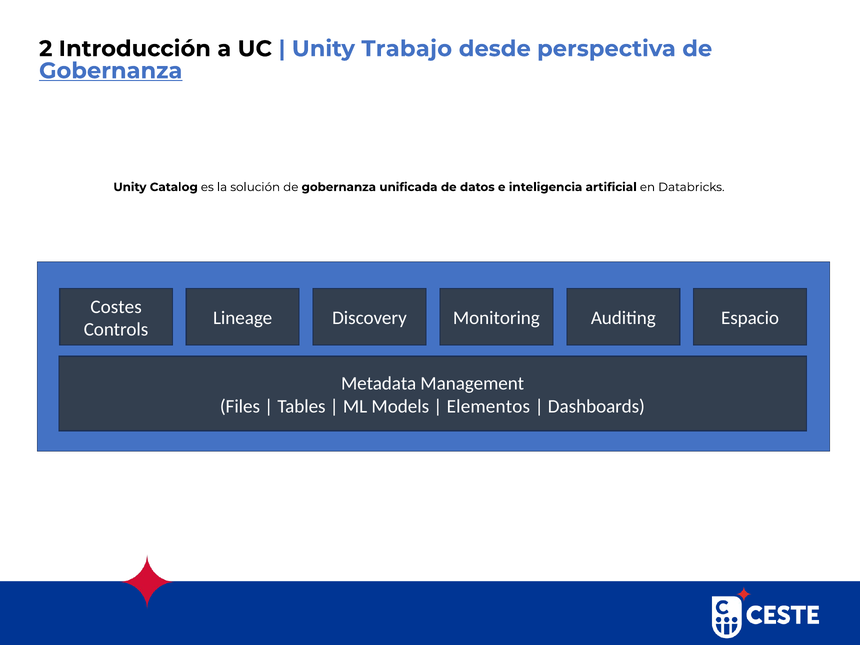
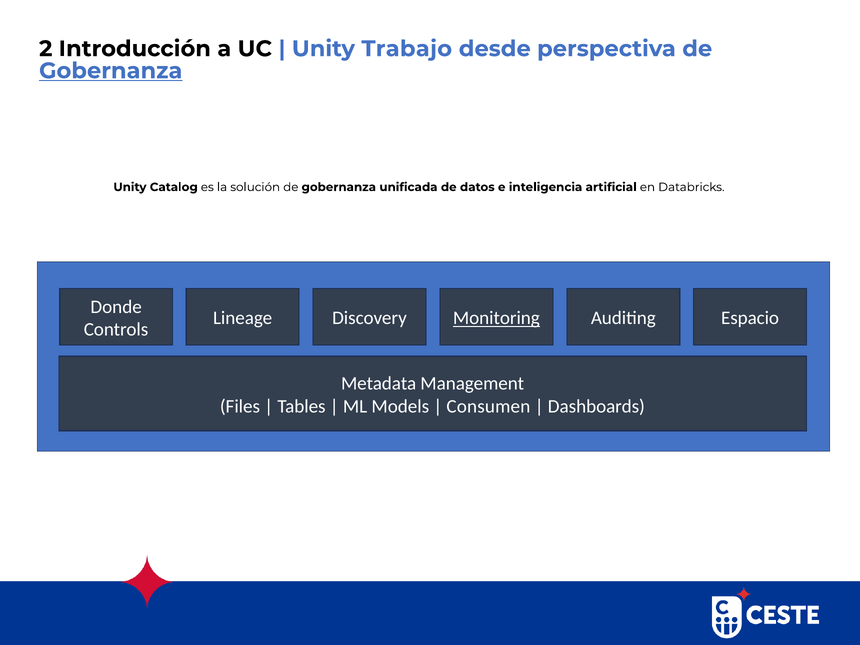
Costes: Costes -> Donde
Monitoring underline: none -> present
Elementos: Elementos -> Consumen
